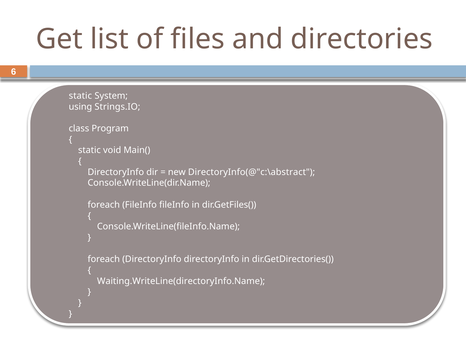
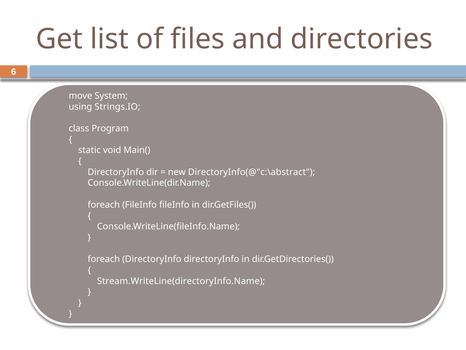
static at (80, 96): static -> move
Waiting.WriteLine(directoryInfo.Name: Waiting.WriteLine(directoryInfo.Name -> Stream.WriteLine(directoryInfo.Name
